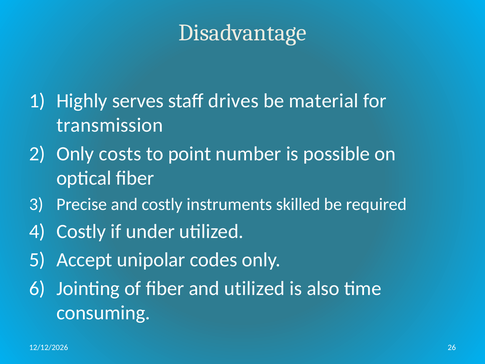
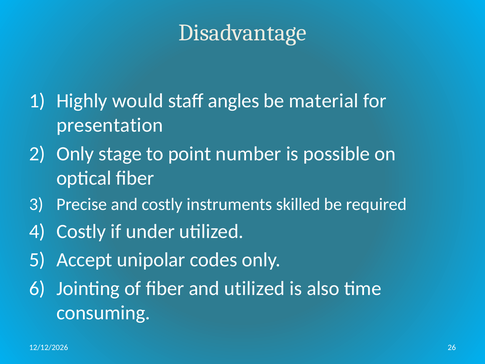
serves: serves -> would
drives: drives -> angles
transmission: transmission -> presentation
costs: costs -> stage
